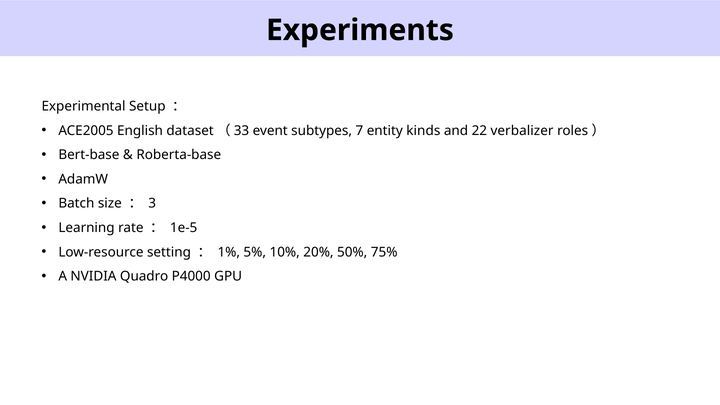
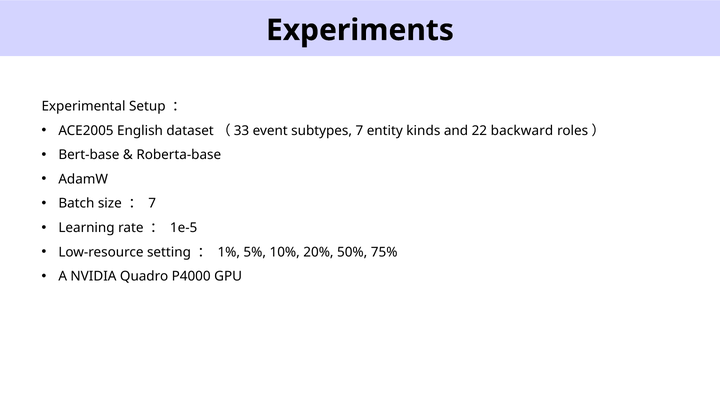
verbalizer: verbalizer -> backward
3 at (152, 204): 3 -> 7
